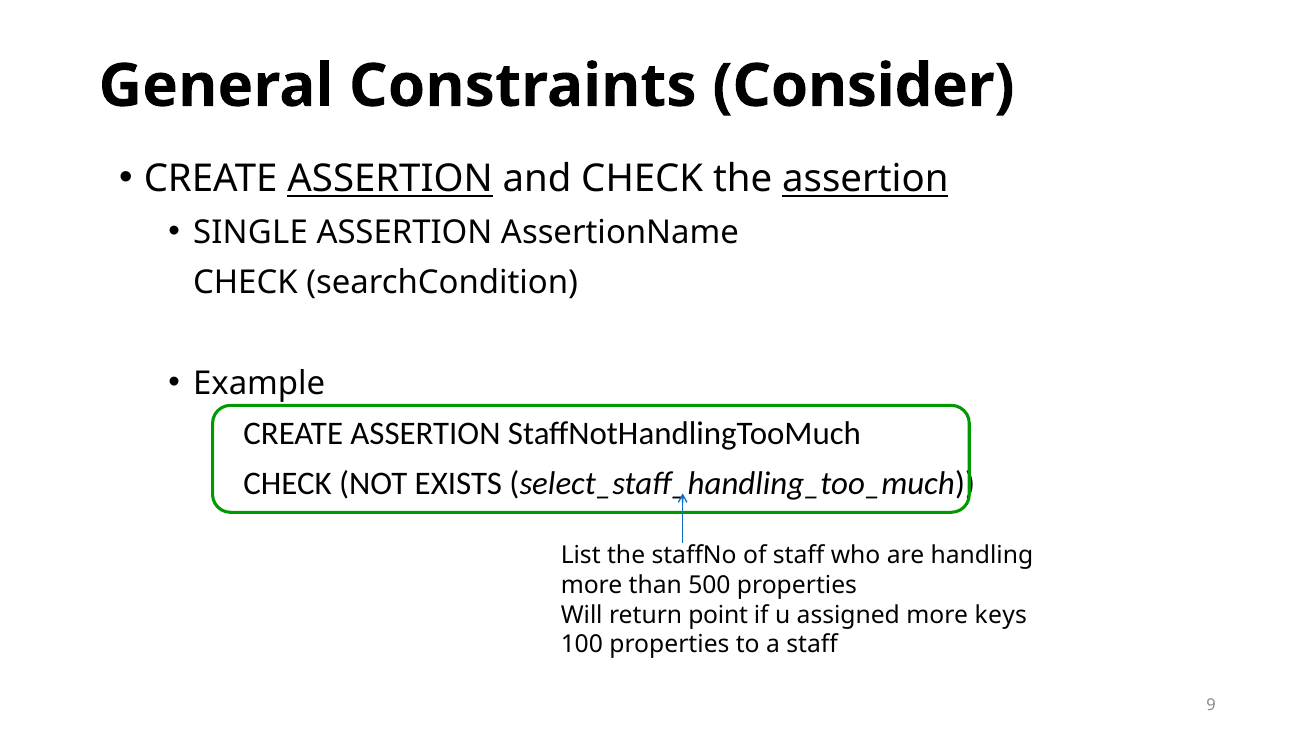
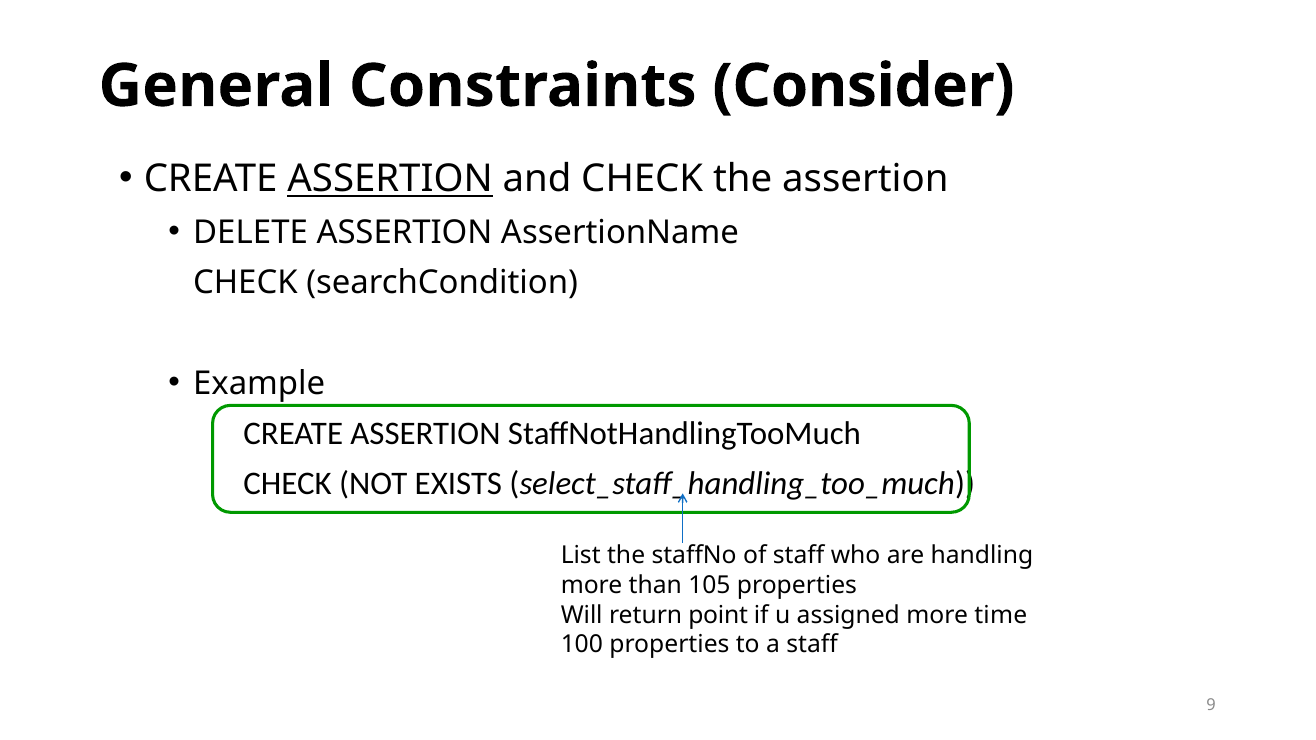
assertion at (865, 179) underline: present -> none
SINGLE: SINGLE -> DELETE
500: 500 -> 105
keys: keys -> time
